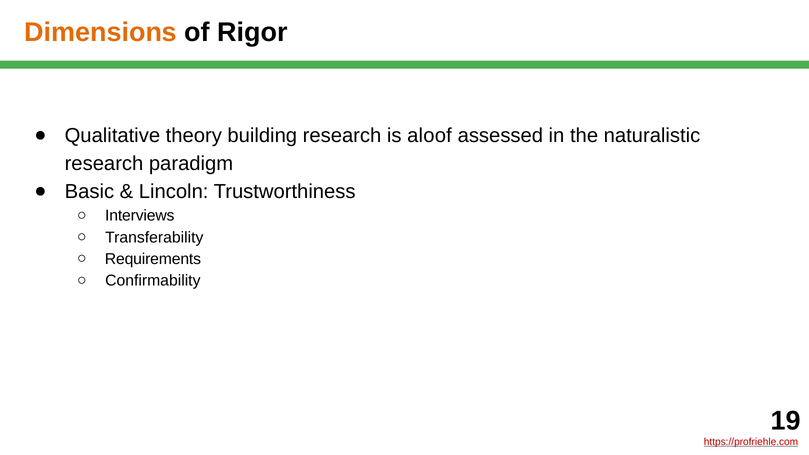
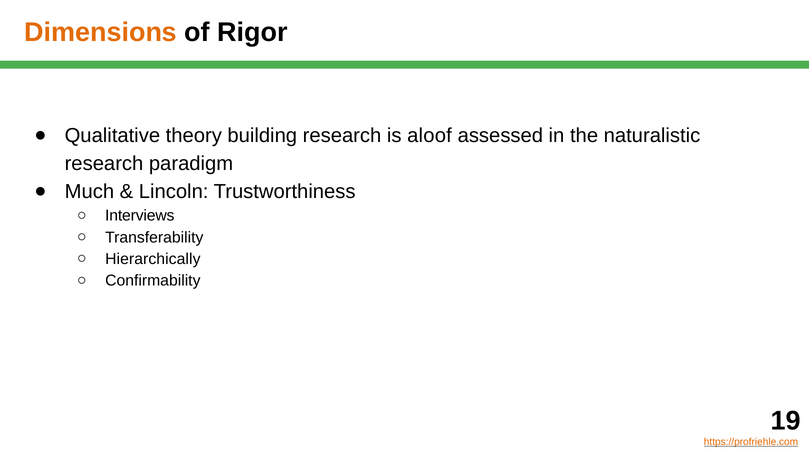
Basic: Basic -> Much
Requirements: Requirements -> Hierarchically
https://profriehle.com colour: red -> orange
